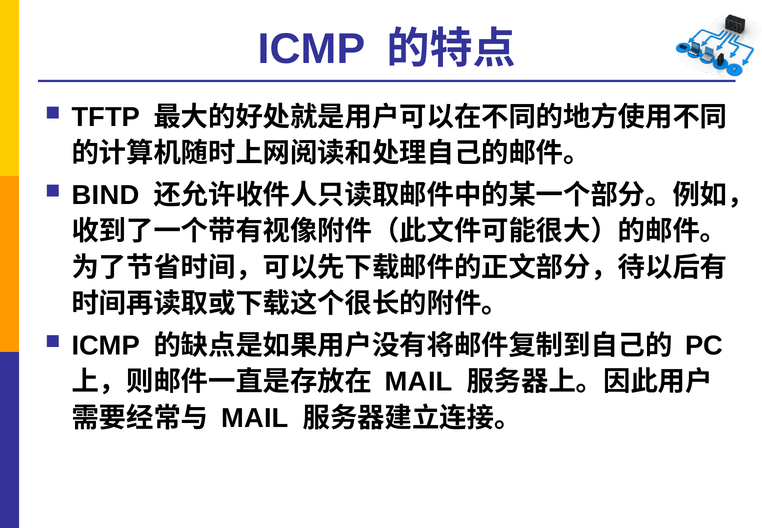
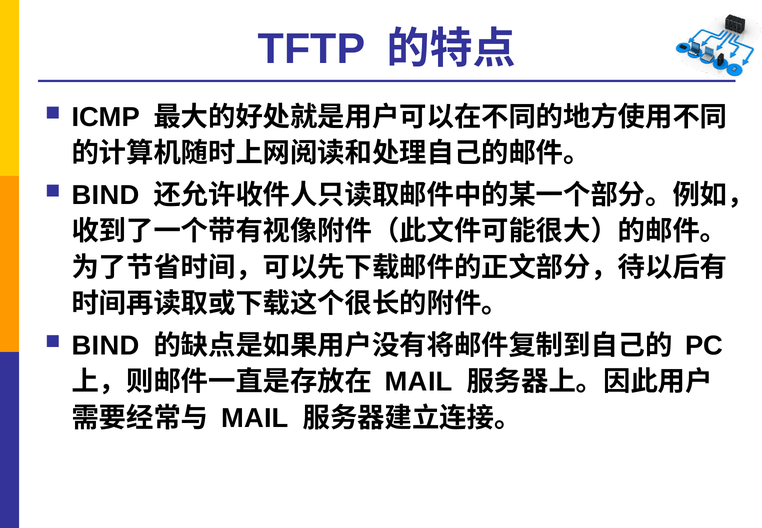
ICMP at (312, 49): ICMP -> TFTP
TFTP: TFTP -> ICMP
ICMP at (106, 345): ICMP -> BIND
